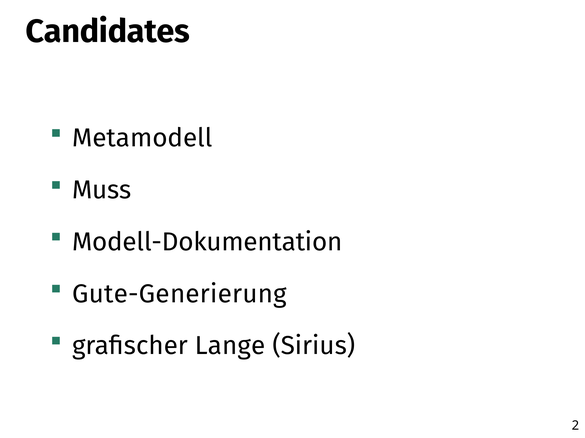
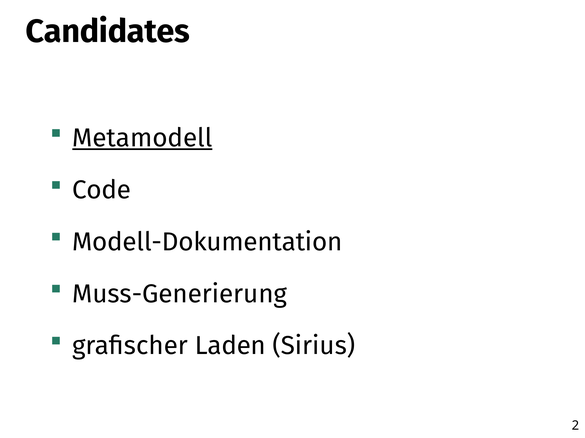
Metamodell underline: none -> present
Muss: Muss -> Code
Gute-Generierung: Gute-Generierung -> Muss-Generierung
Lange: Lange -> Laden
